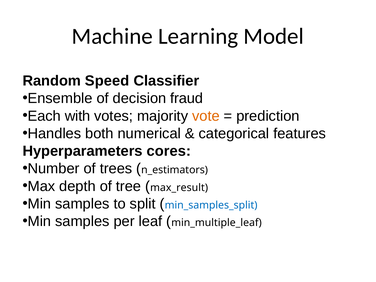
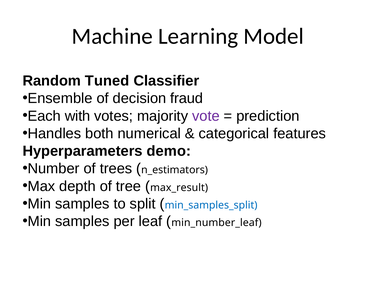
Speed: Speed -> Tuned
vote colour: orange -> purple
cores: cores -> demo
min_multiple_leaf: min_multiple_leaf -> min_number_leaf
